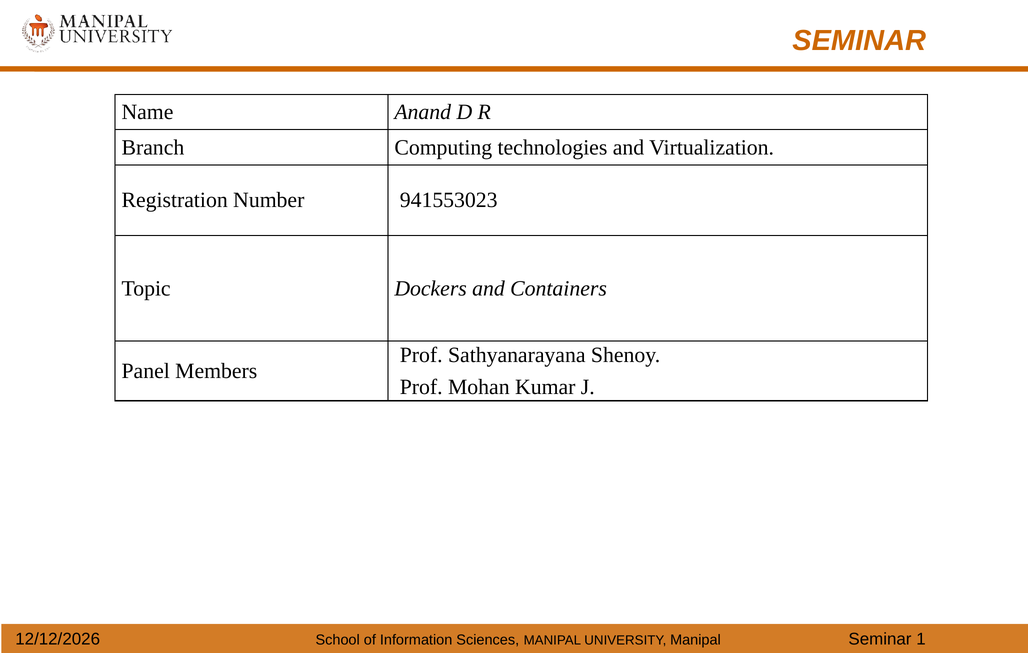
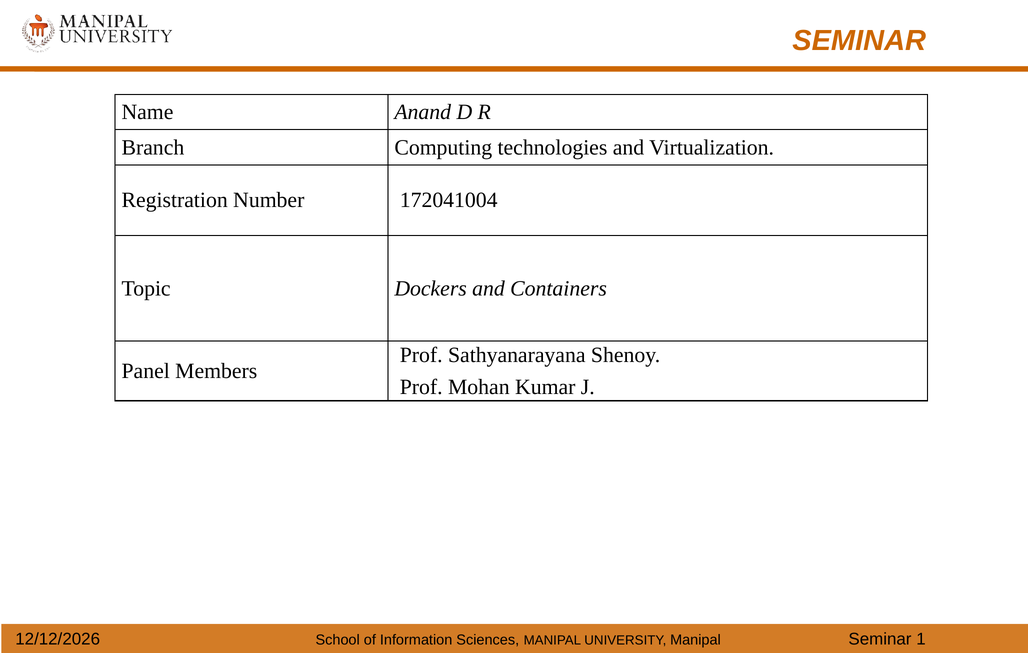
941553023: 941553023 -> 172041004
